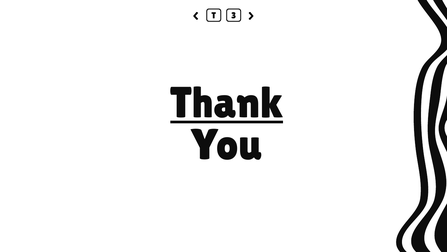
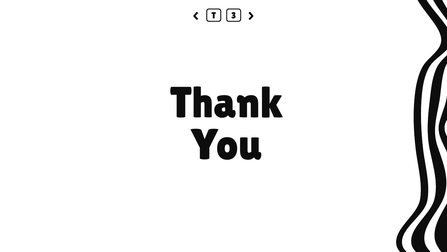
Thank underline: present -> none
